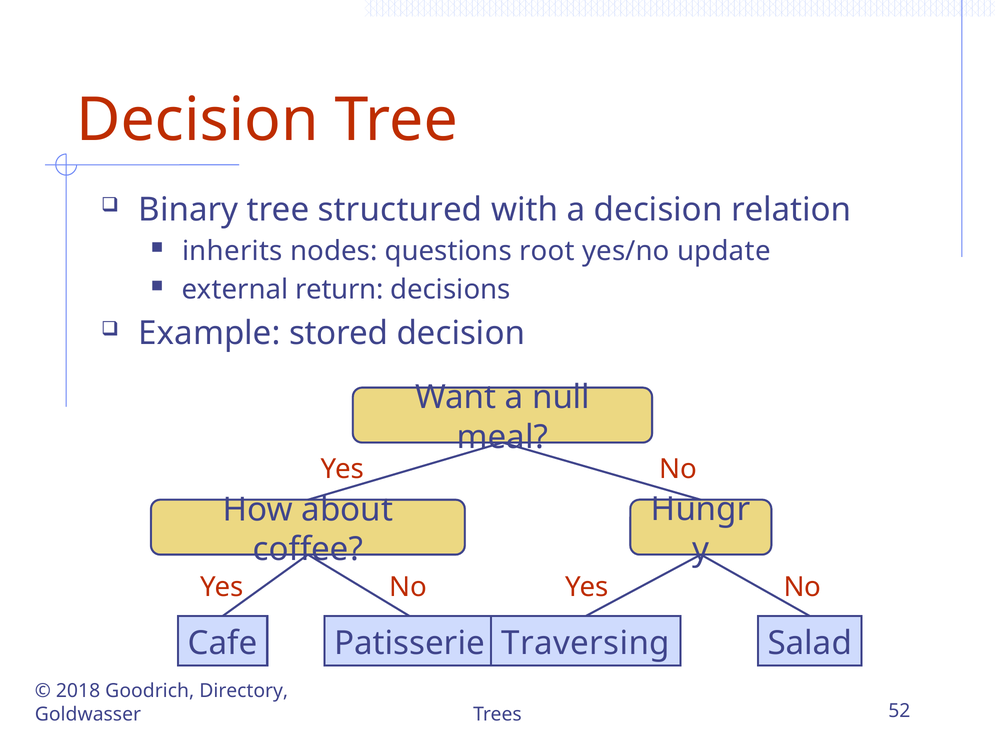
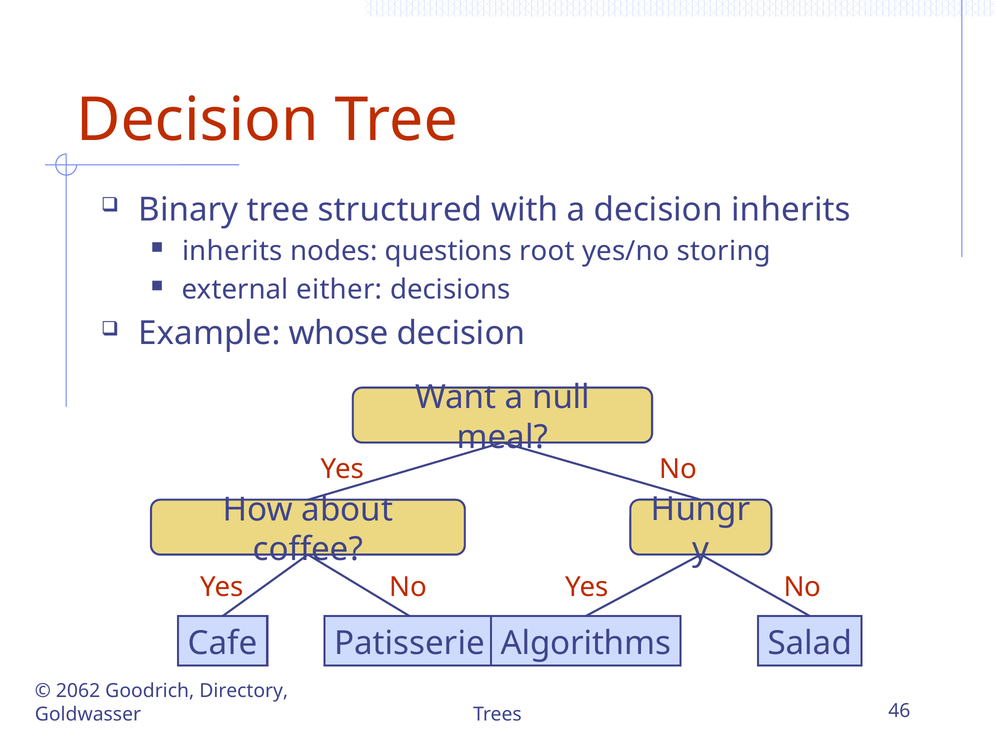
decision relation: relation -> inherits
update: update -> storing
return: return -> either
stored: stored -> whose
Traversing: Traversing -> Algorithms
2018: 2018 -> 2062
52: 52 -> 46
